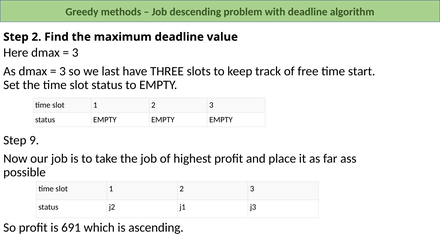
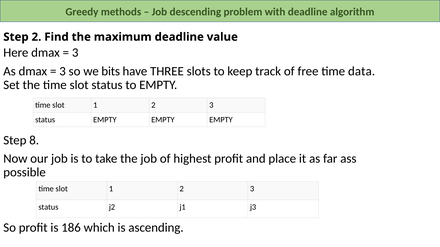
last: last -> bits
start: start -> data
9: 9 -> 8
691: 691 -> 186
